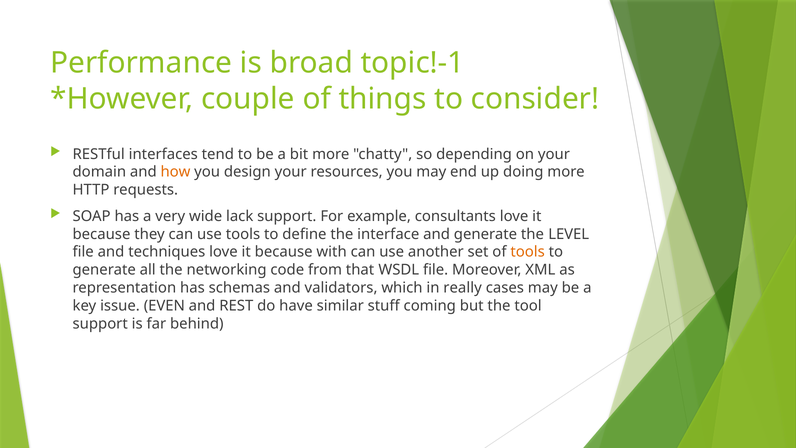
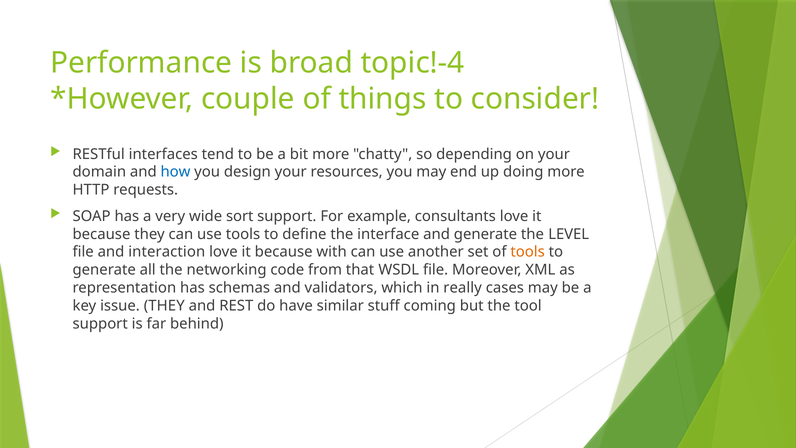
topic!-1: topic!-1 -> topic!-4
how colour: orange -> blue
lack: lack -> sort
techniques: techniques -> interaction
issue EVEN: EVEN -> THEY
